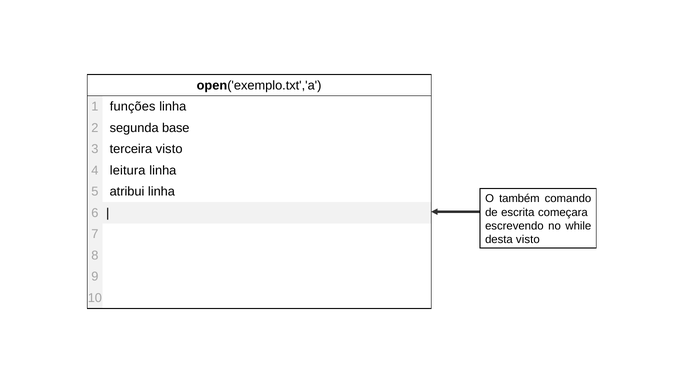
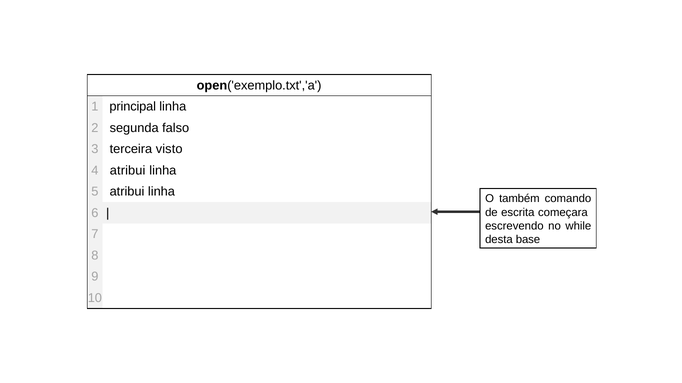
funções: funções -> principal
base: base -> falso
4 leitura: leitura -> atribui
desta visto: visto -> base
